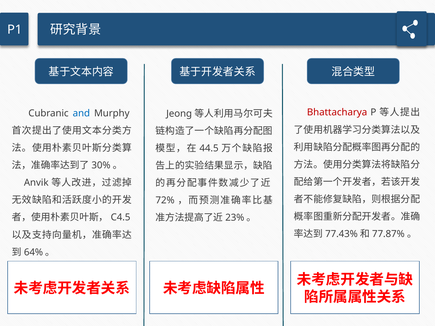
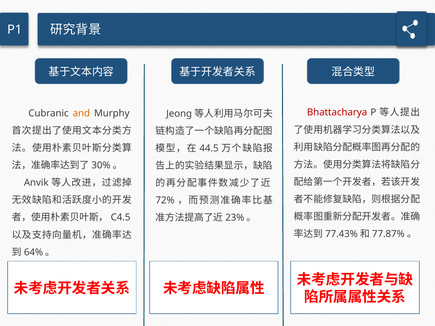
and colour: blue -> orange
